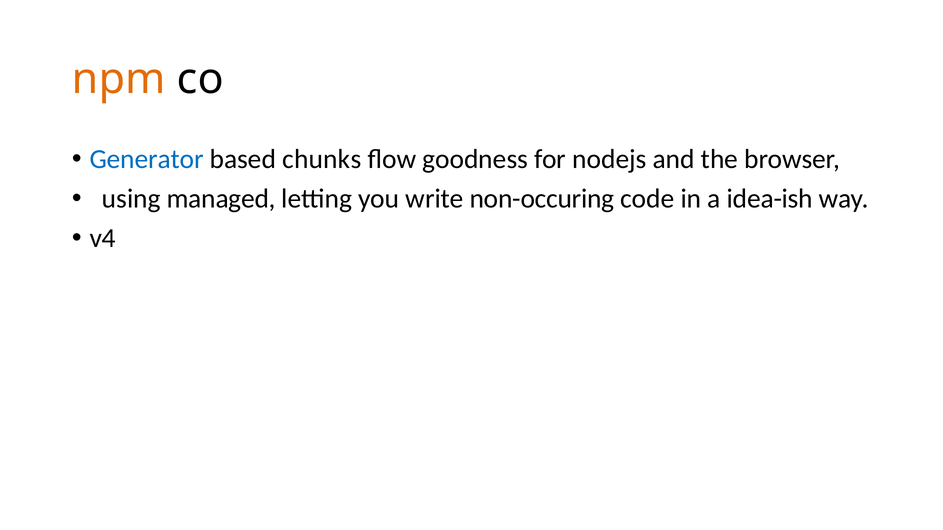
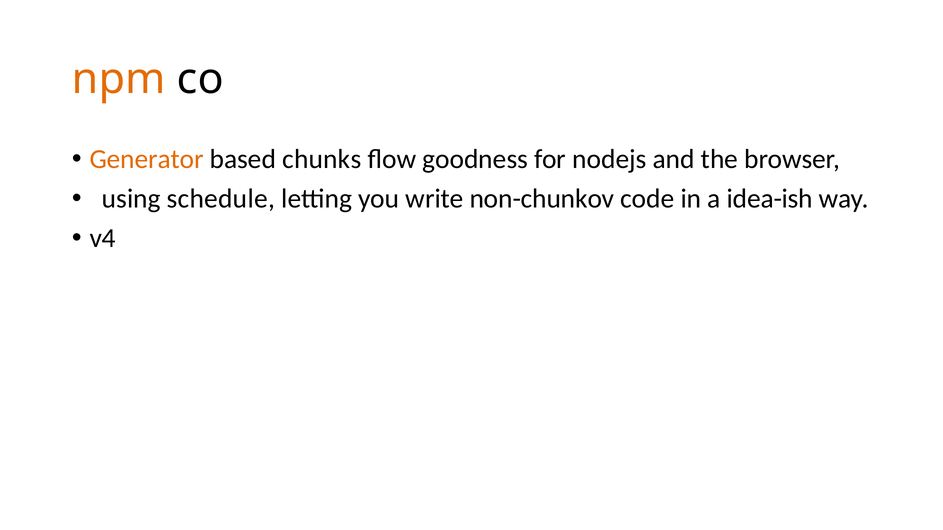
Generator colour: blue -> orange
managed: managed -> schedule
non-occuring: non-occuring -> non-chunkov
